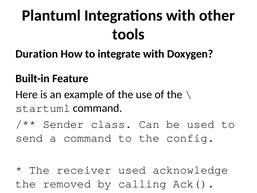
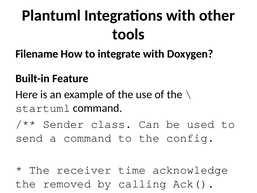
Duration: Duration -> Filename
receiver used: used -> time
